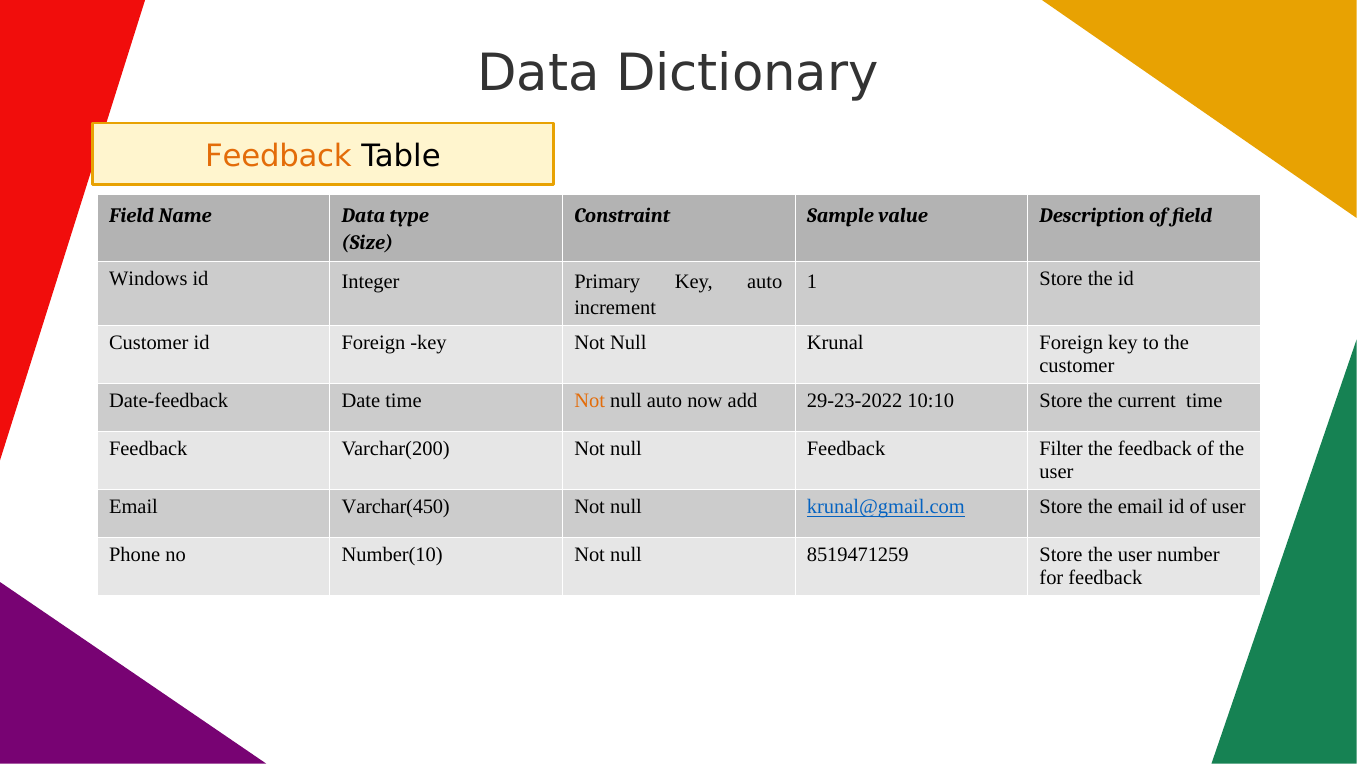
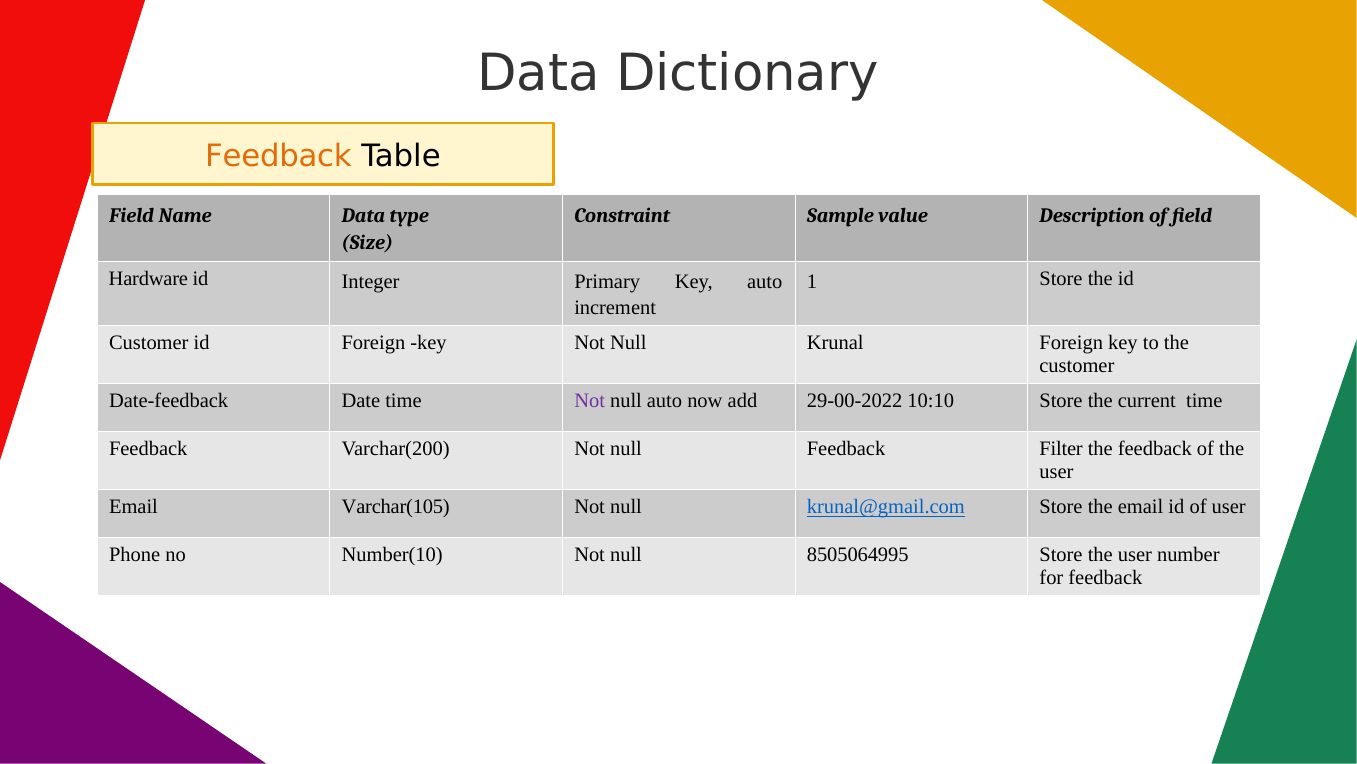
Windows: Windows -> Hardware
Not at (590, 401) colour: orange -> purple
29-23-2022: 29-23-2022 -> 29-00-2022
Varchar(450: Varchar(450 -> Varchar(105
8519471259: 8519471259 -> 8505064995
